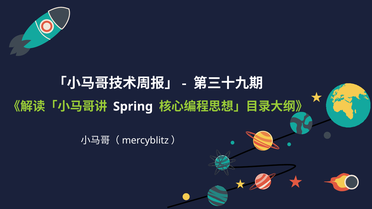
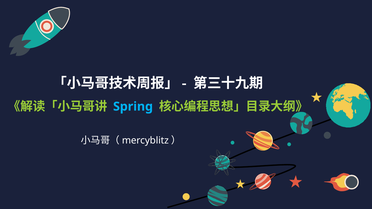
Spring colour: white -> light blue
